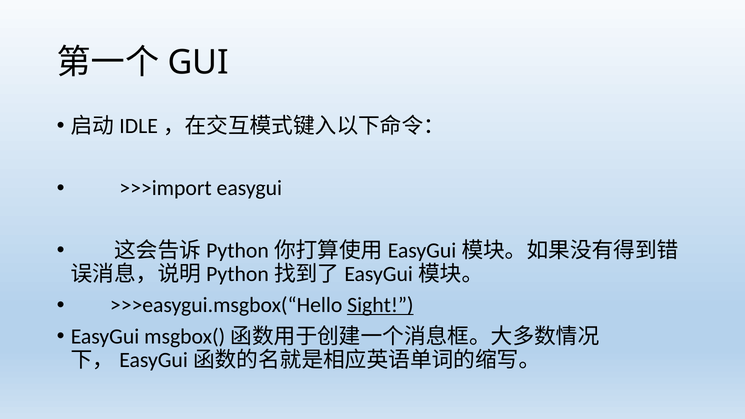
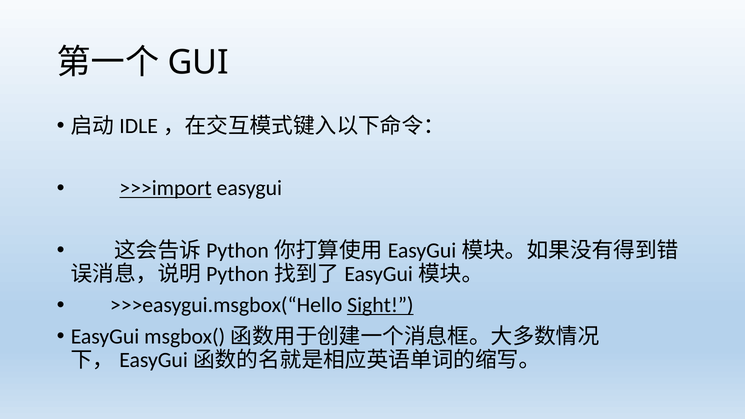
>>>import underline: none -> present
